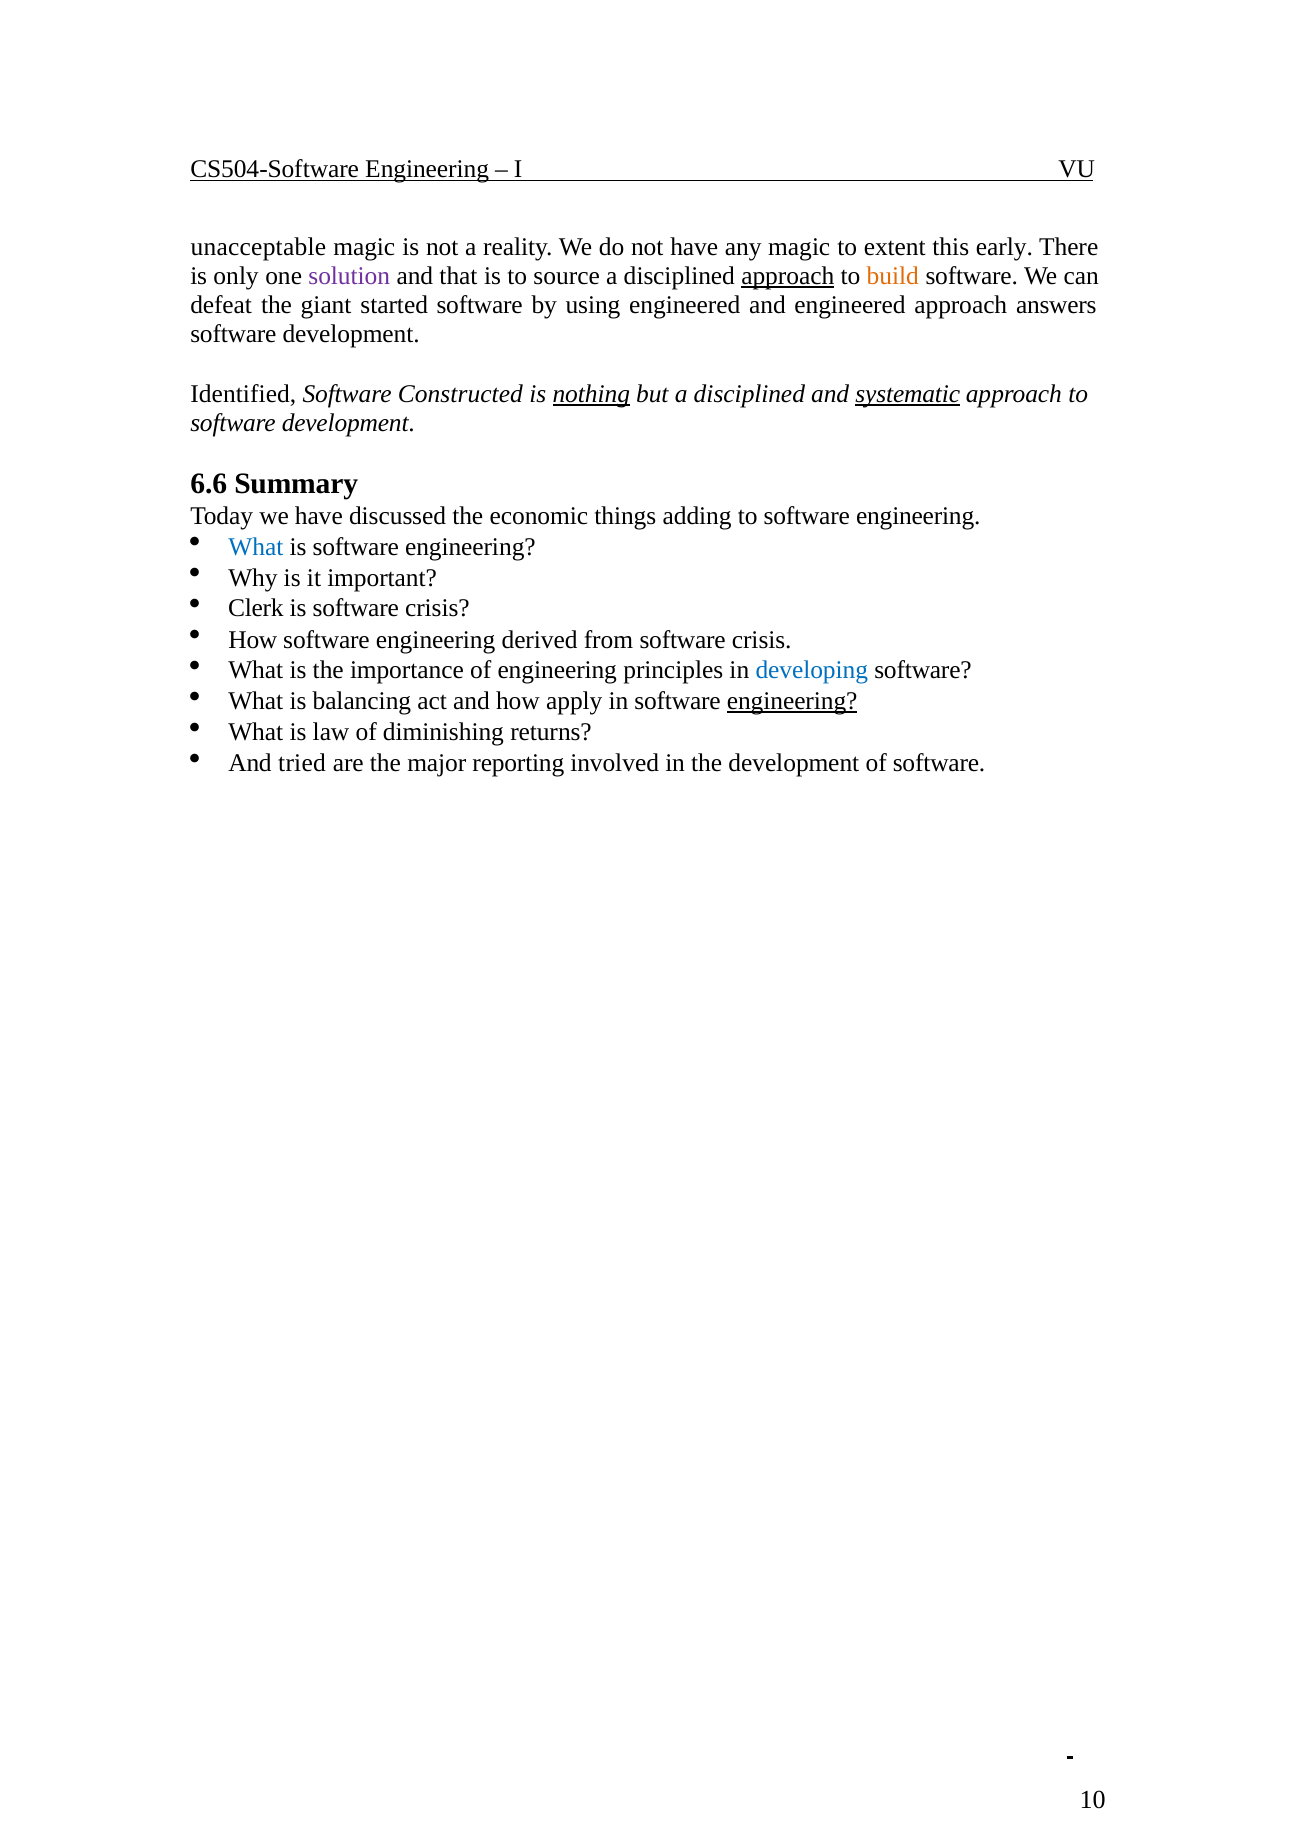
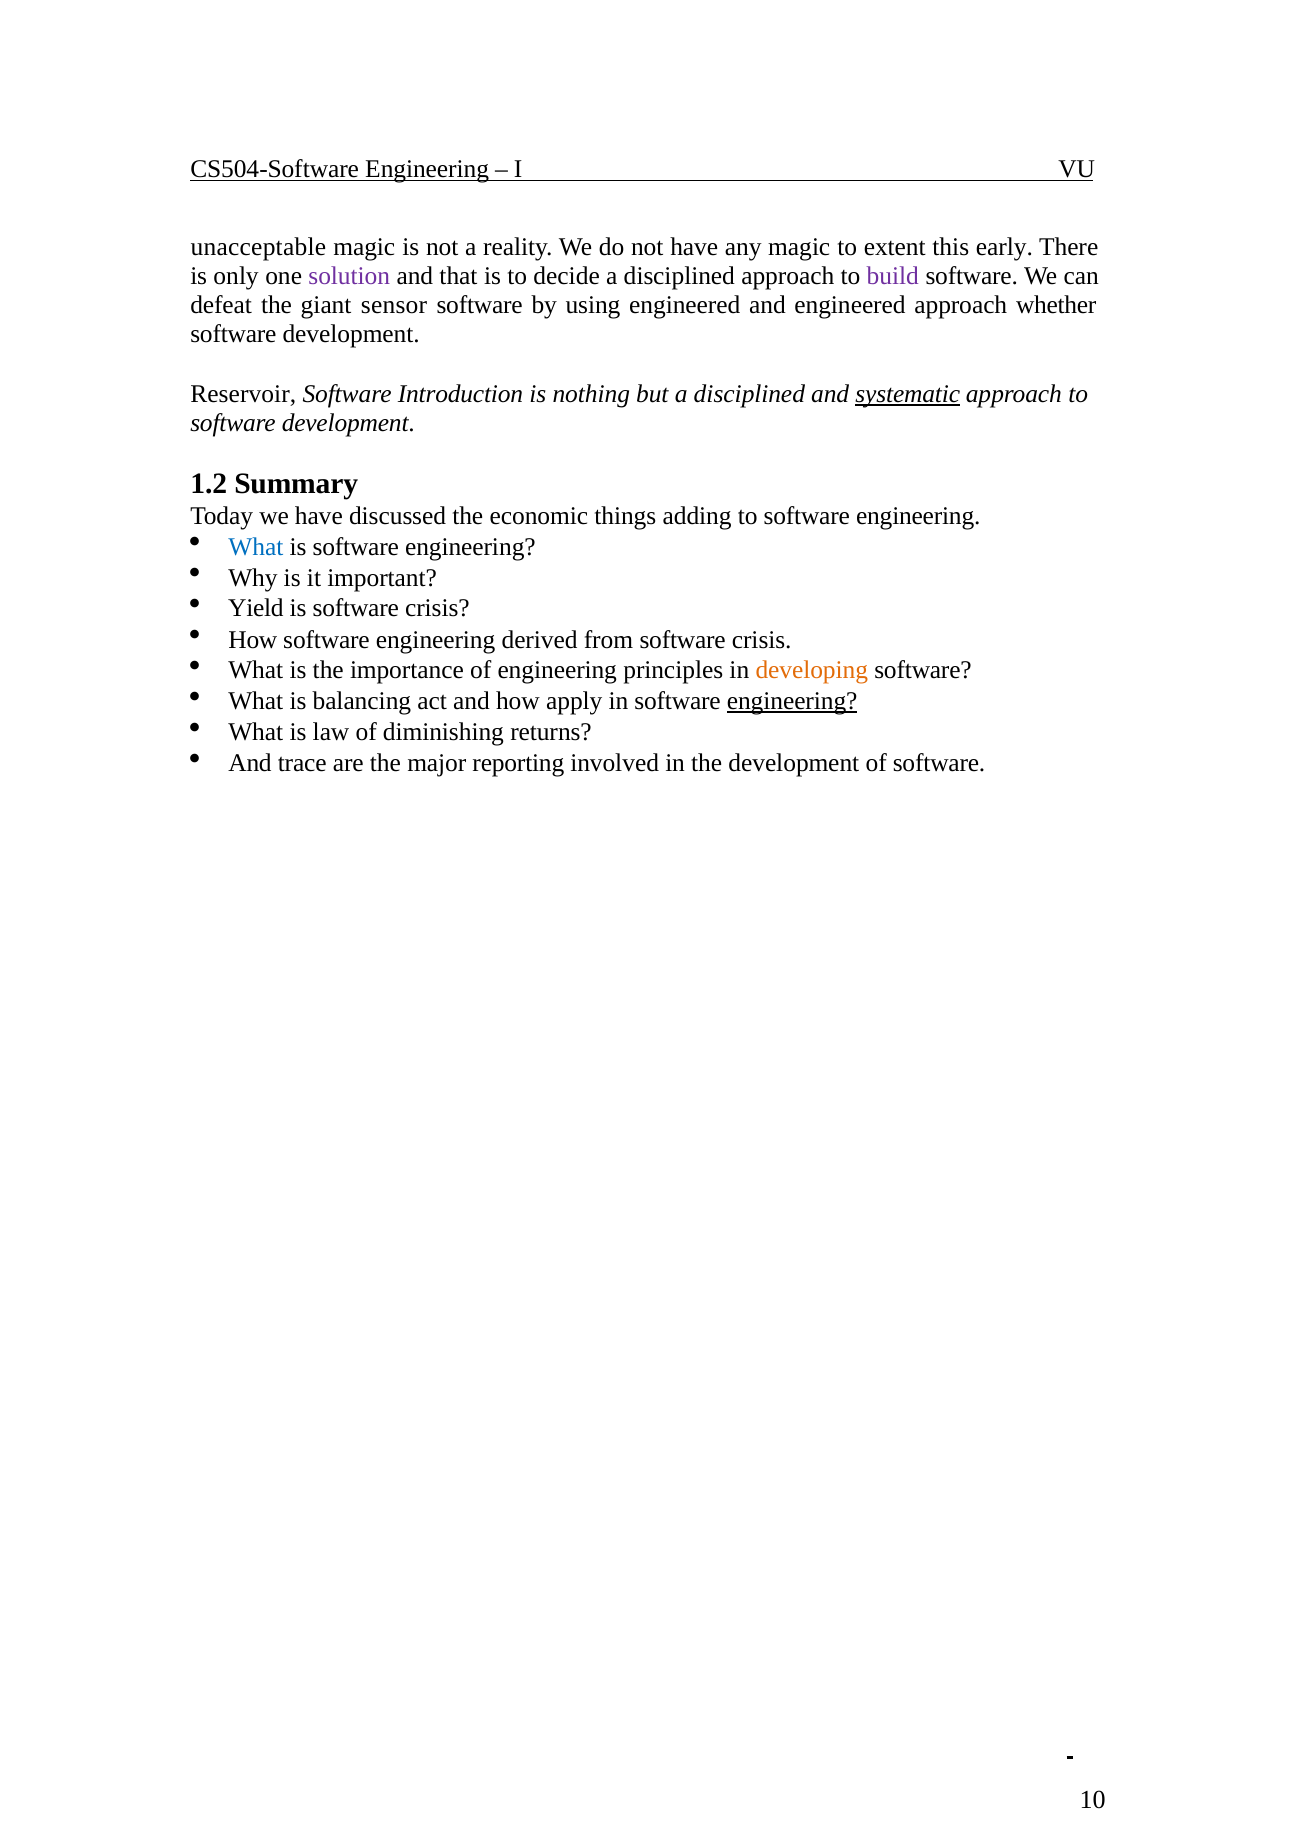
source: source -> decide
approach at (788, 276) underline: present -> none
build colour: orange -> purple
started: started -> sensor
answers: answers -> whether
Identified: Identified -> Reservoir
Constructed: Constructed -> Introduction
nothing underline: present -> none
6.6: 6.6 -> 1.2
Clerk: Clerk -> Yield
developing colour: blue -> orange
tried: tried -> trace
